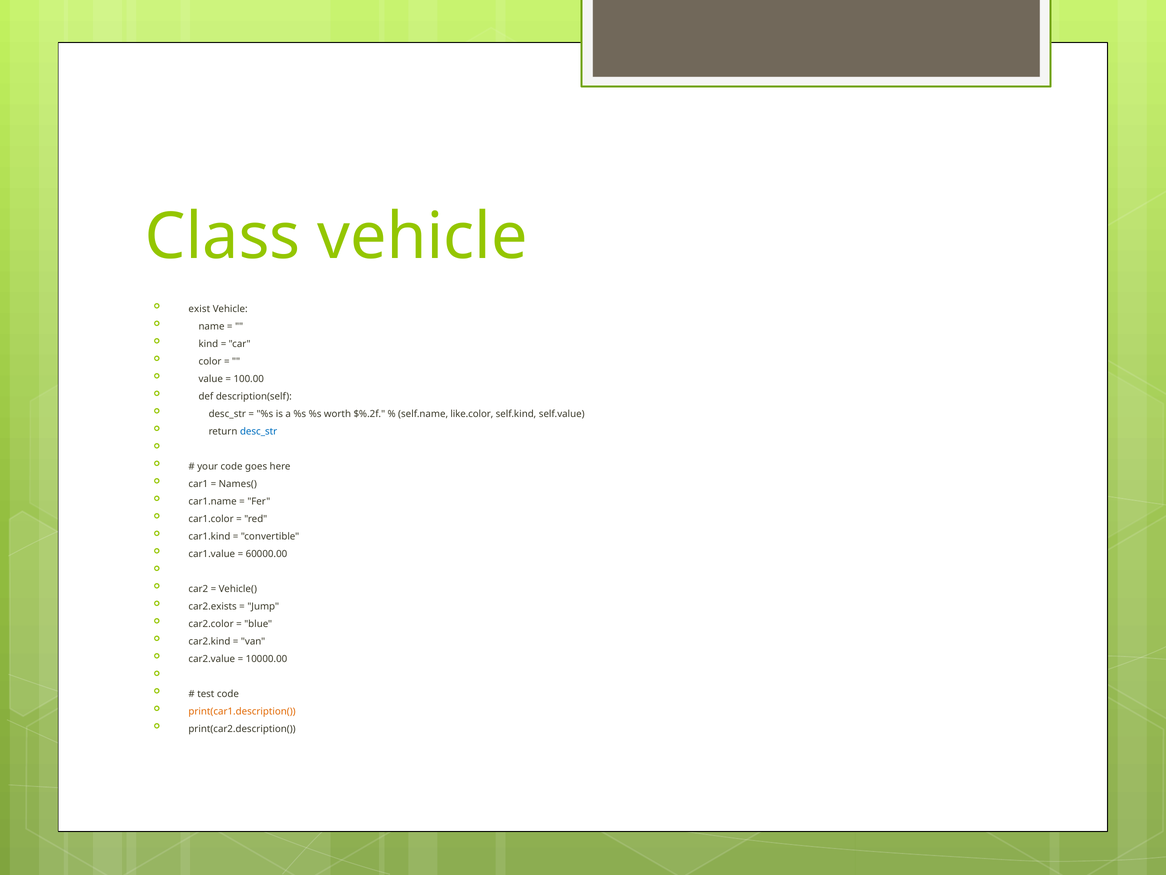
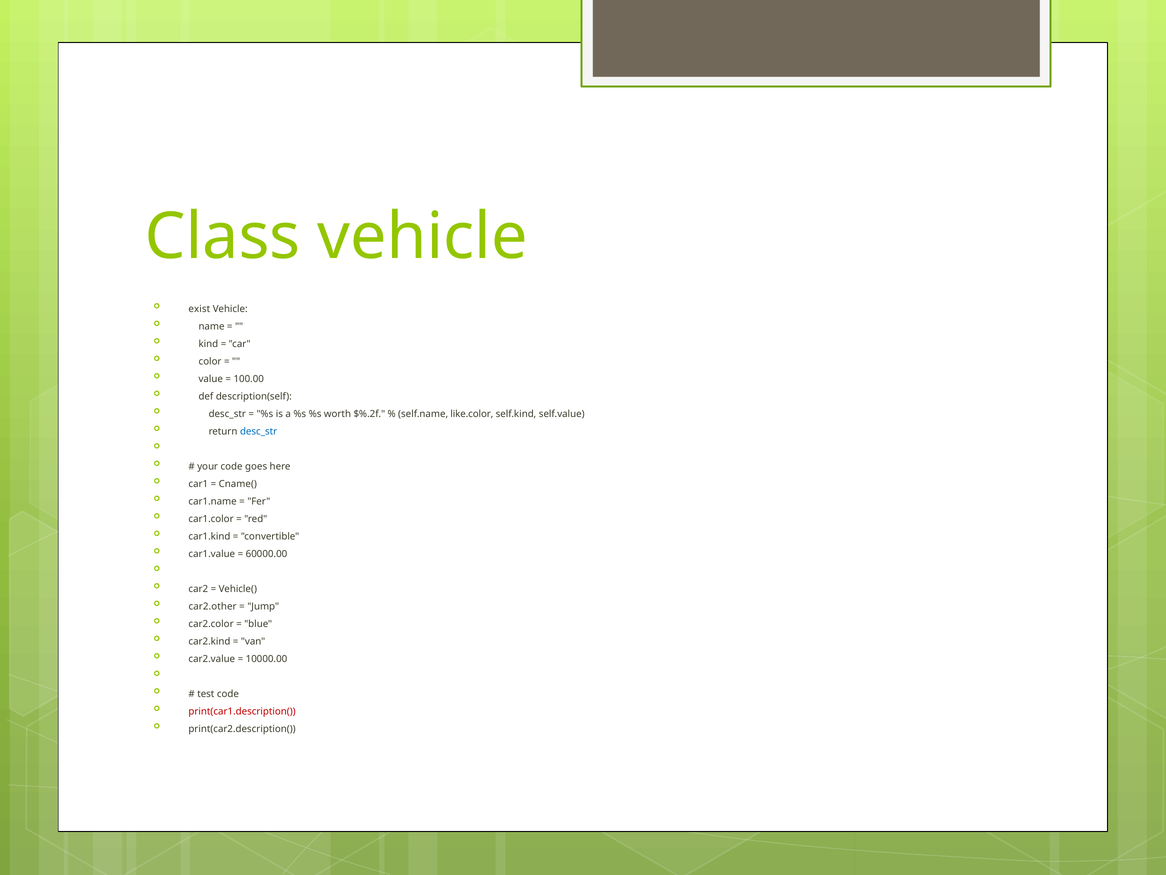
Names(: Names( -> Cname(
car2.exists: car2.exists -> car2.other
print(car1.description( colour: orange -> red
